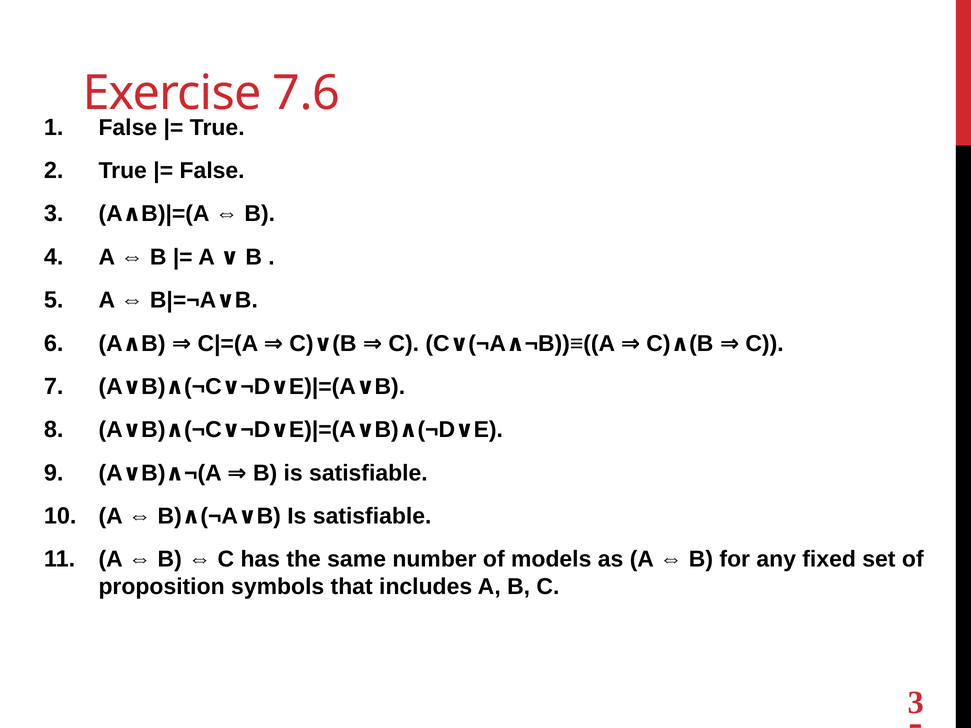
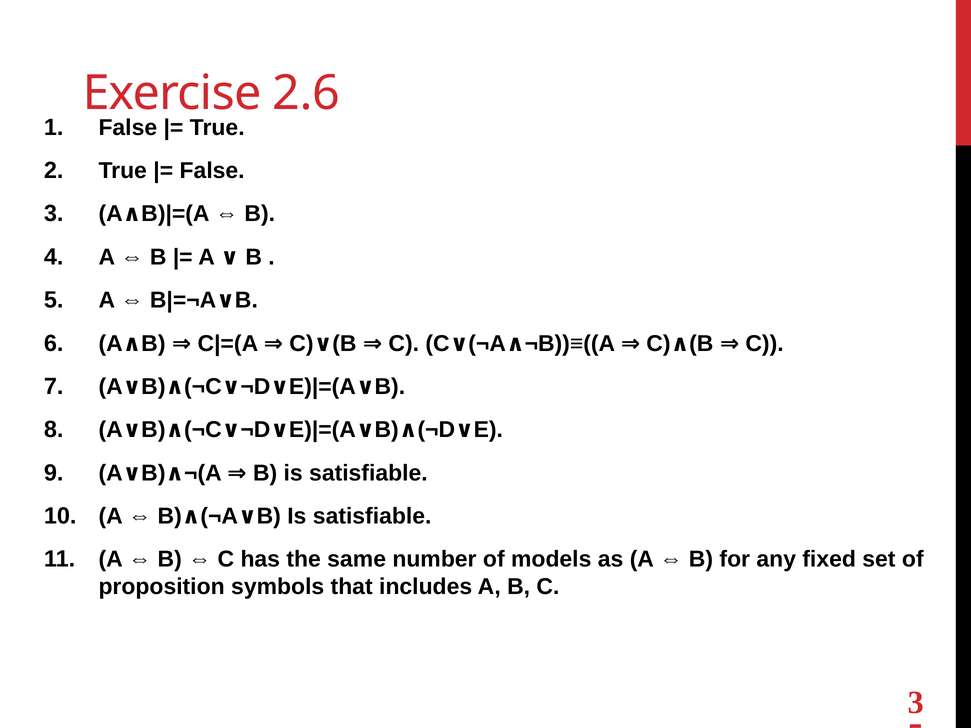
7.6: 7.6 -> 2.6
